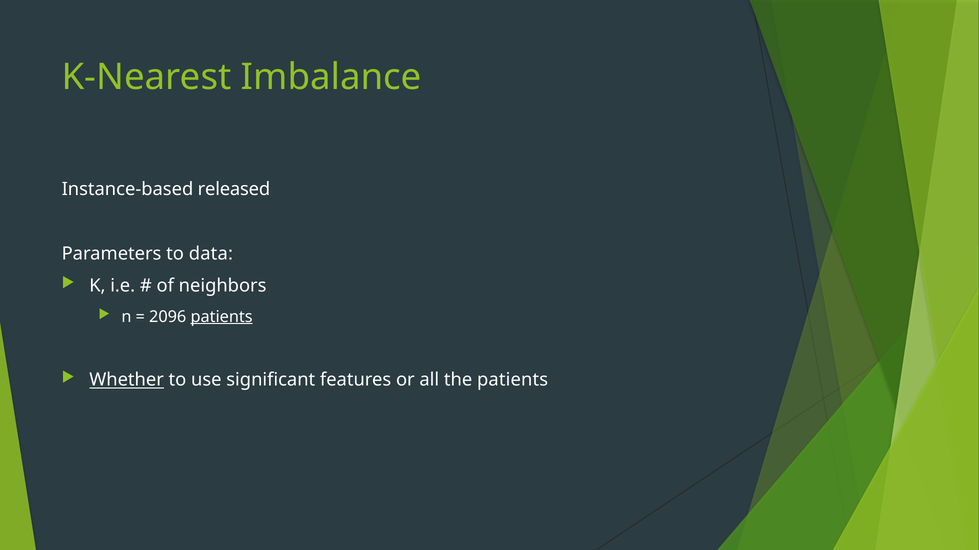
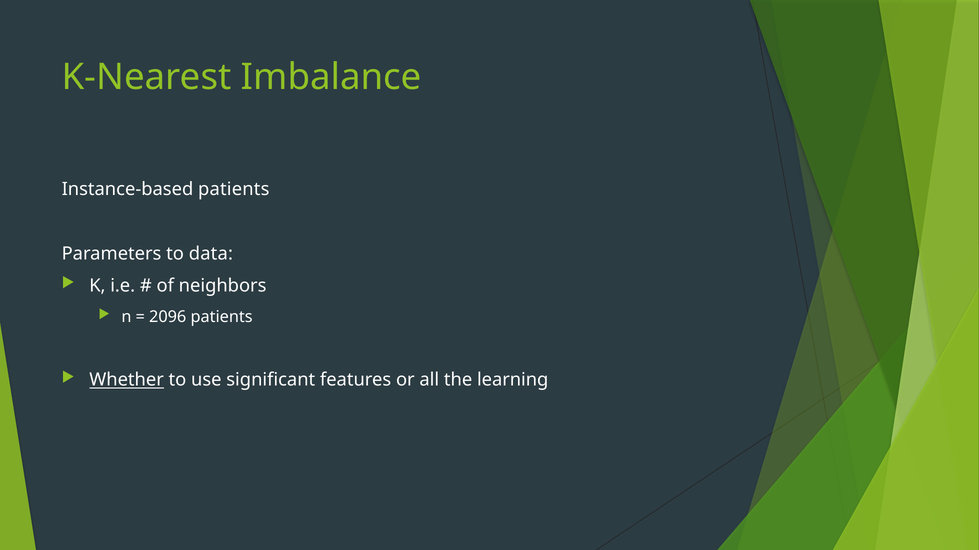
Instance-based released: released -> patients
patients at (222, 317) underline: present -> none
the patients: patients -> learning
